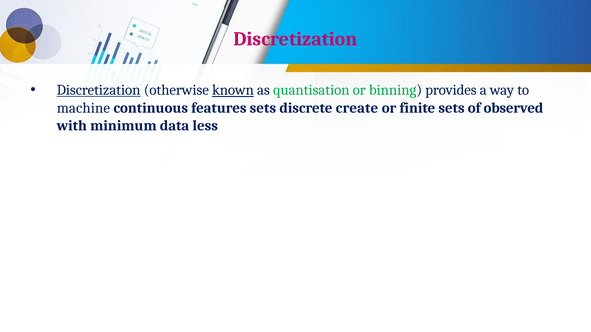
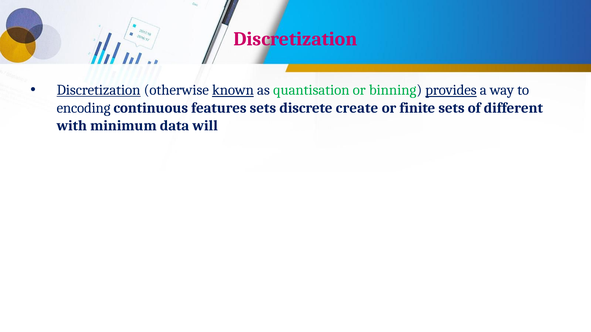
provides underline: none -> present
machine: machine -> encoding
observed: observed -> different
less: less -> will
